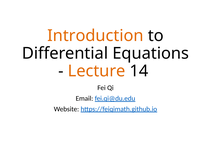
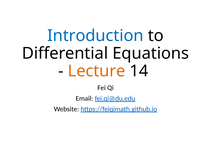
Introduction colour: orange -> blue
